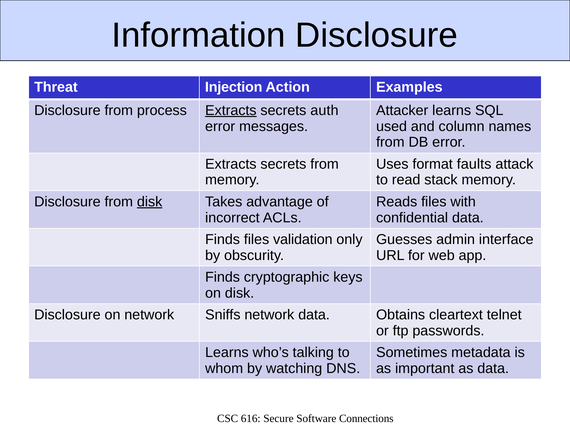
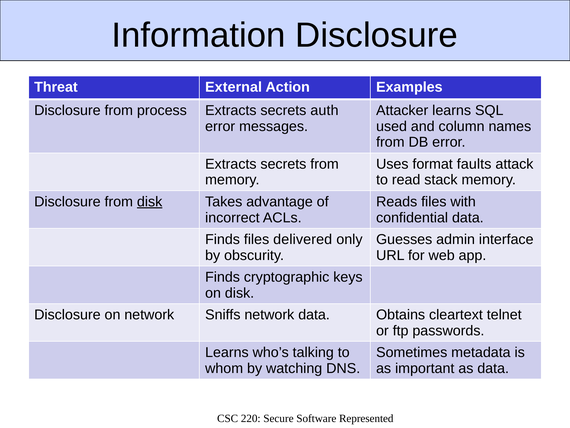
Injection: Injection -> External
Extracts at (231, 110) underline: present -> none
validation: validation -> delivered
616: 616 -> 220
Connections: Connections -> Represented
